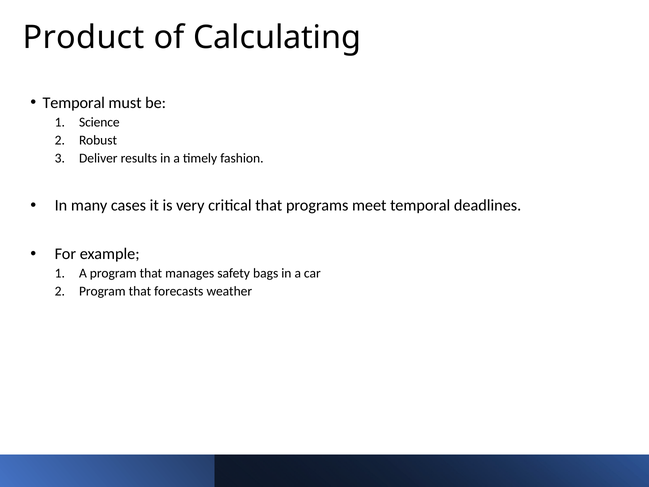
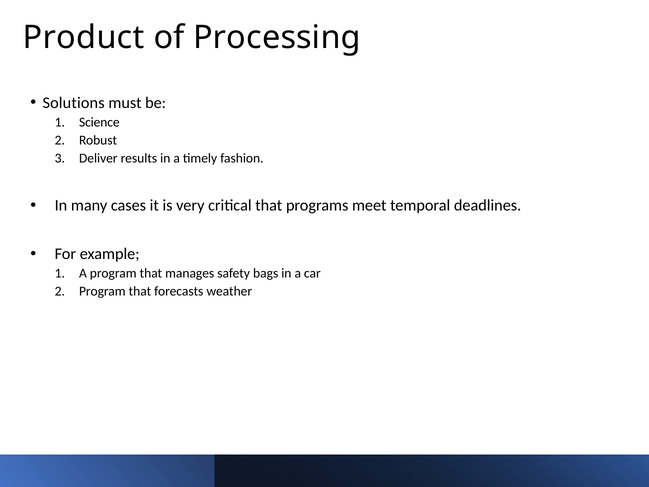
Calculating: Calculating -> Processing
Temporal at (74, 103): Temporal -> Solutions
